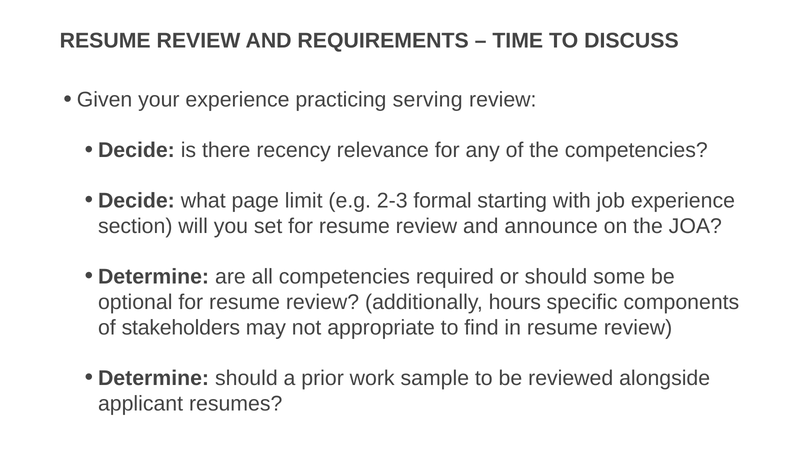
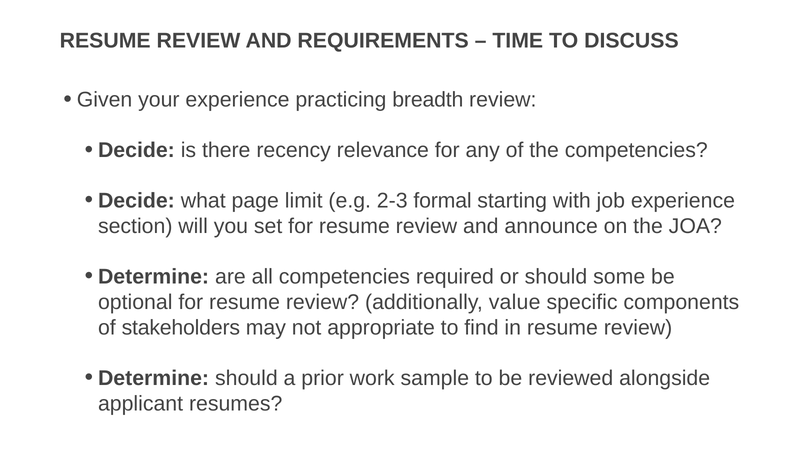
serving: serving -> breadth
hours: hours -> value
